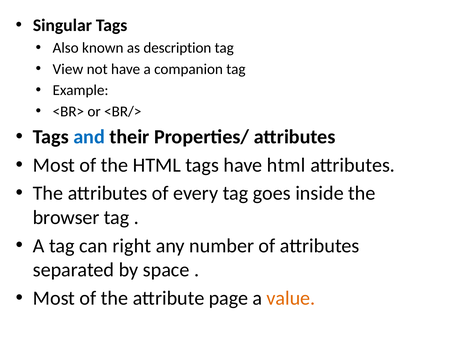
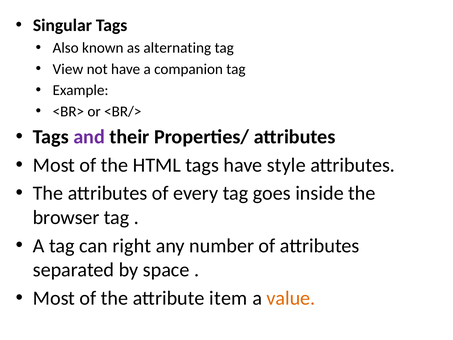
description: description -> alternating
and colour: blue -> purple
have html: html -> style
page: page -> item
